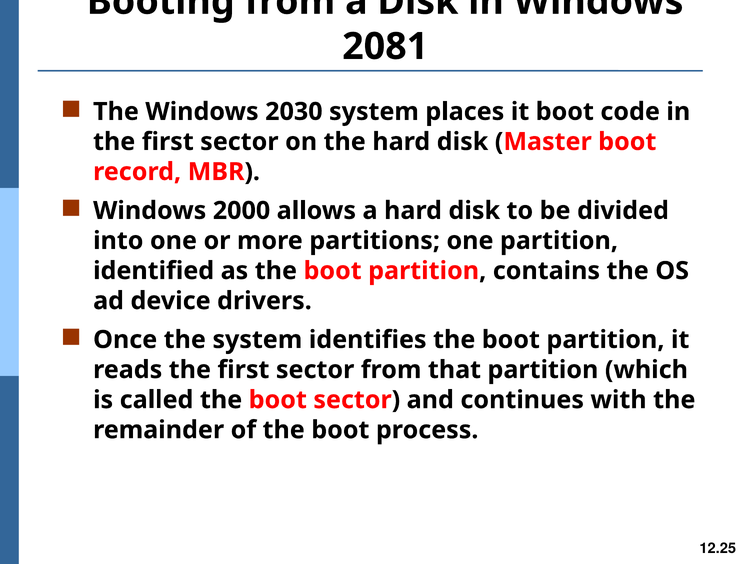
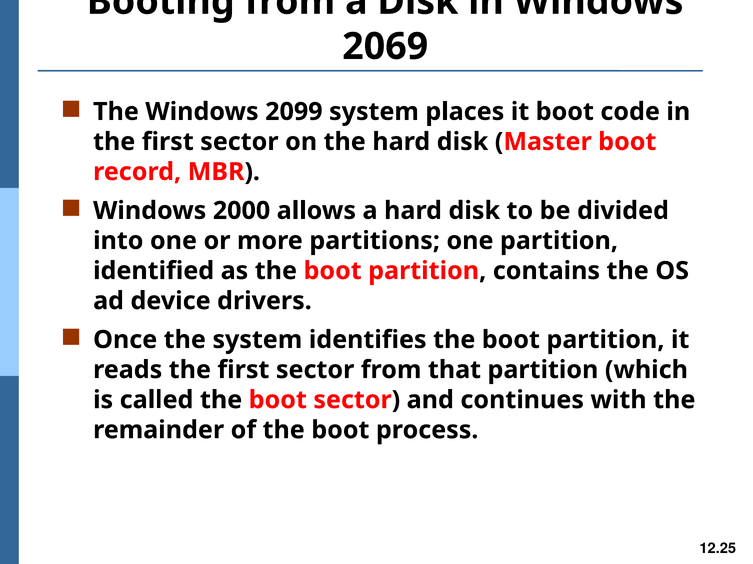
2081: 2081 -> 2069
2030: 2030 -> 2099
